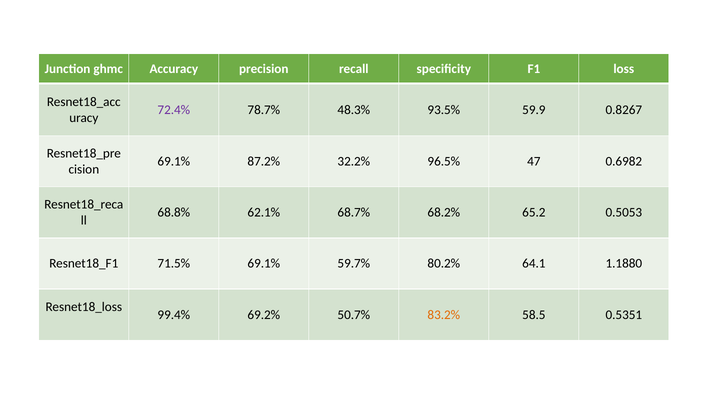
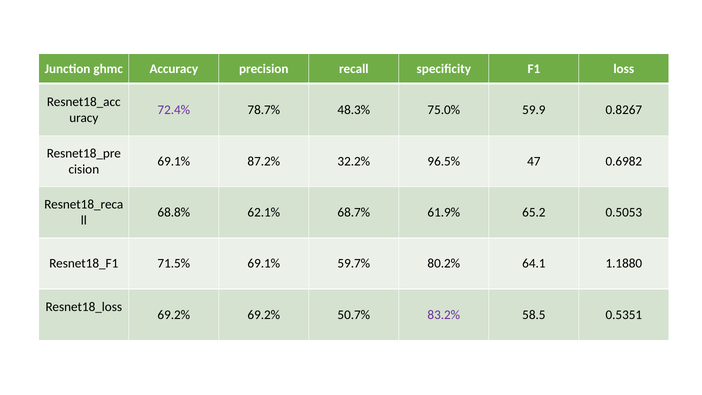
93.5%: 93.5% -> 75.0%
68.2%: 68.2% -> 61.9%
99.4% at (174, 315): 99.4% -> 69.2%
83.2% colour: orange -> purple
